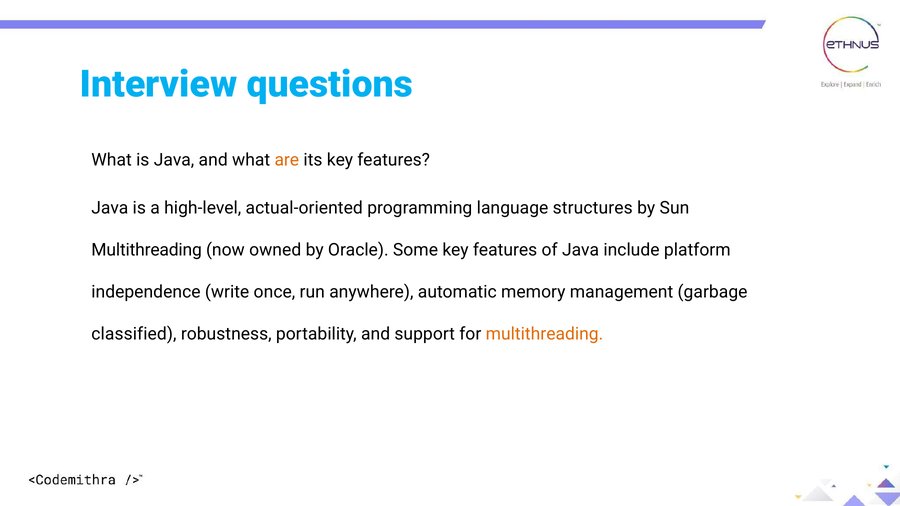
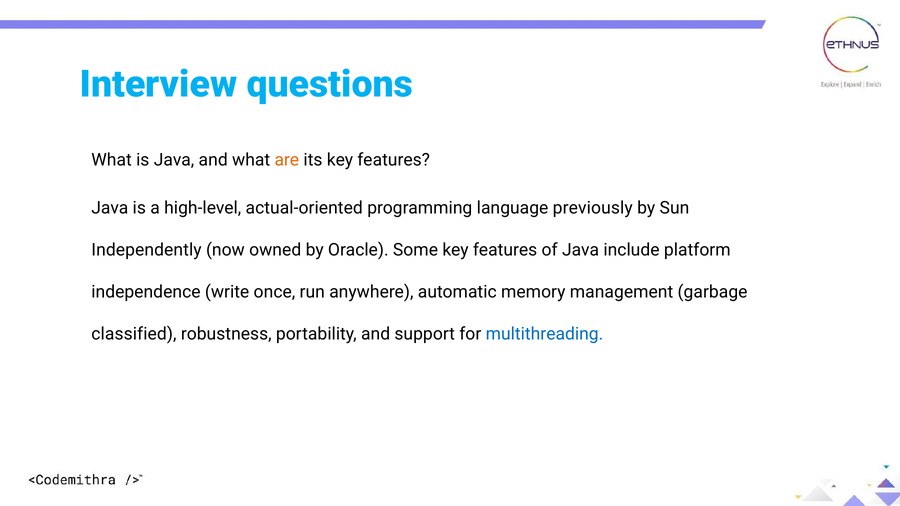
structures: structures -> previously
Multithreading at (147, 250): Multithreading -> Independently
multithreading at (544, 334) colour: orange -> blue
